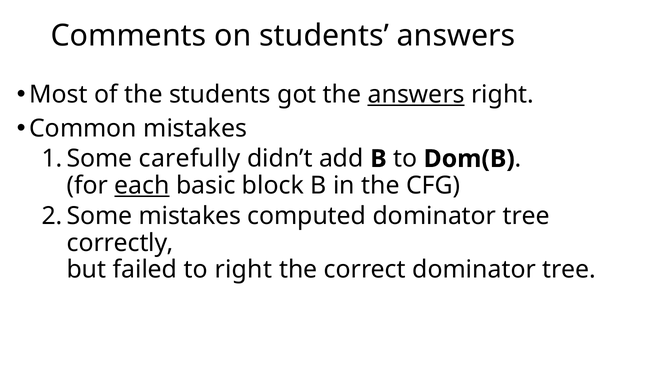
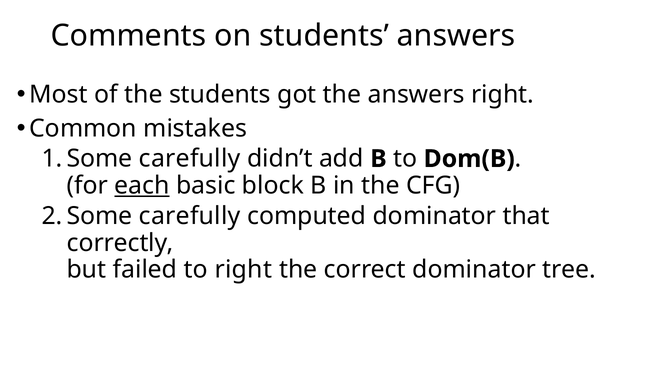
answers at (416, 95) underline: present -> none
mistakes at (190, 216): mistakes -> carefully
computed dominator tree: tree -> that
